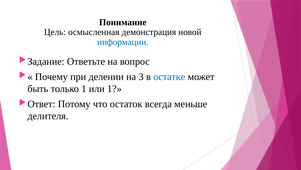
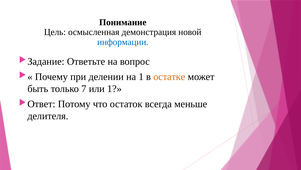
на 3: 3 -> 1
остатке colour: blue -> orange
только 1: 1 -> 7
